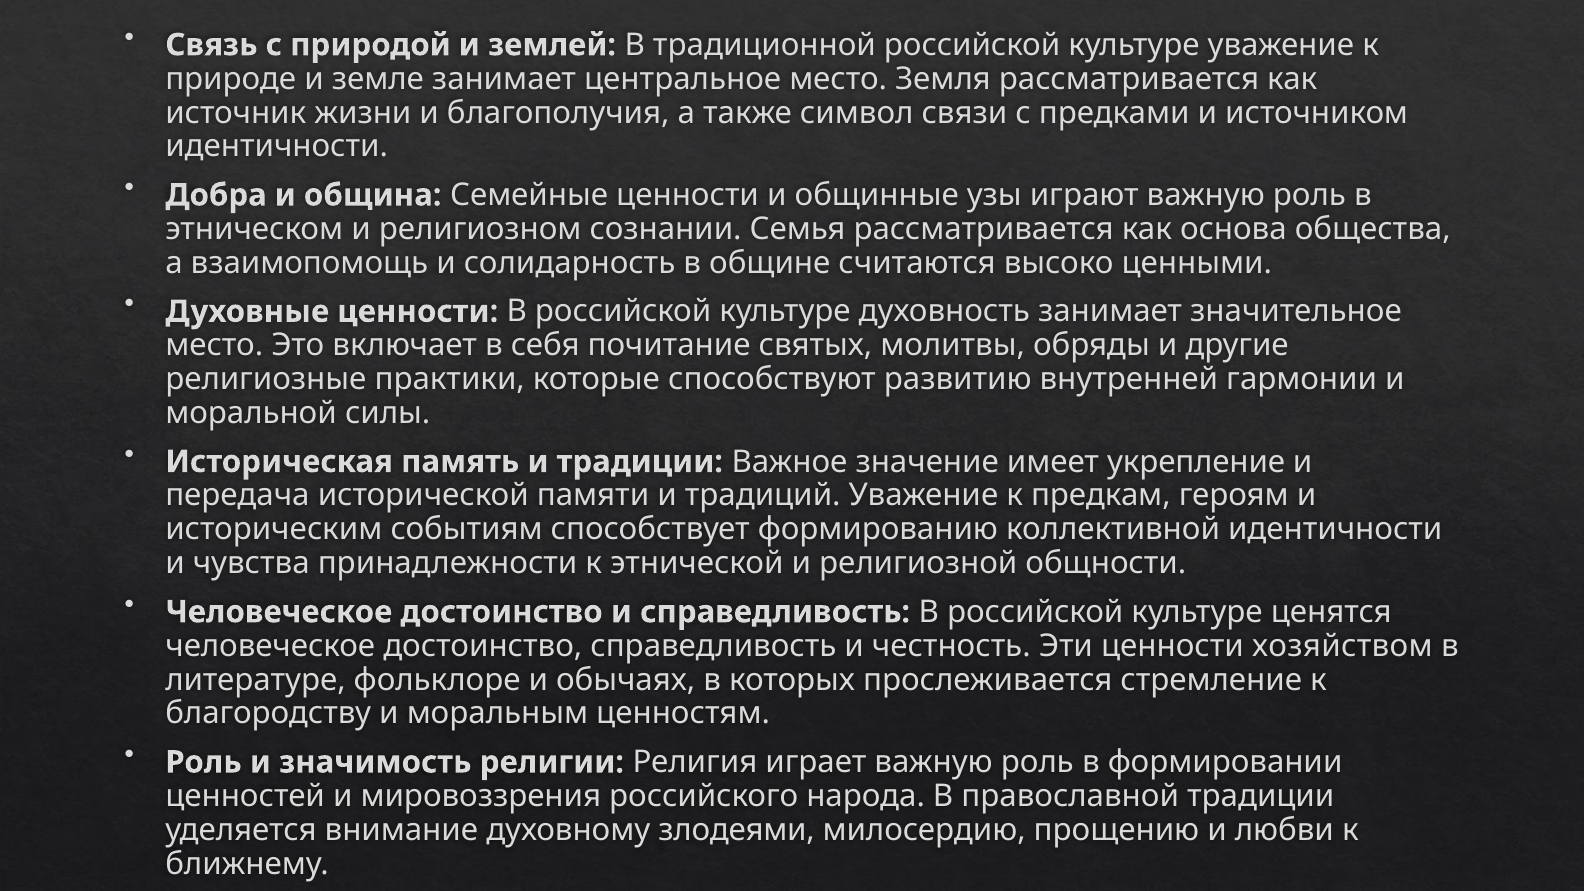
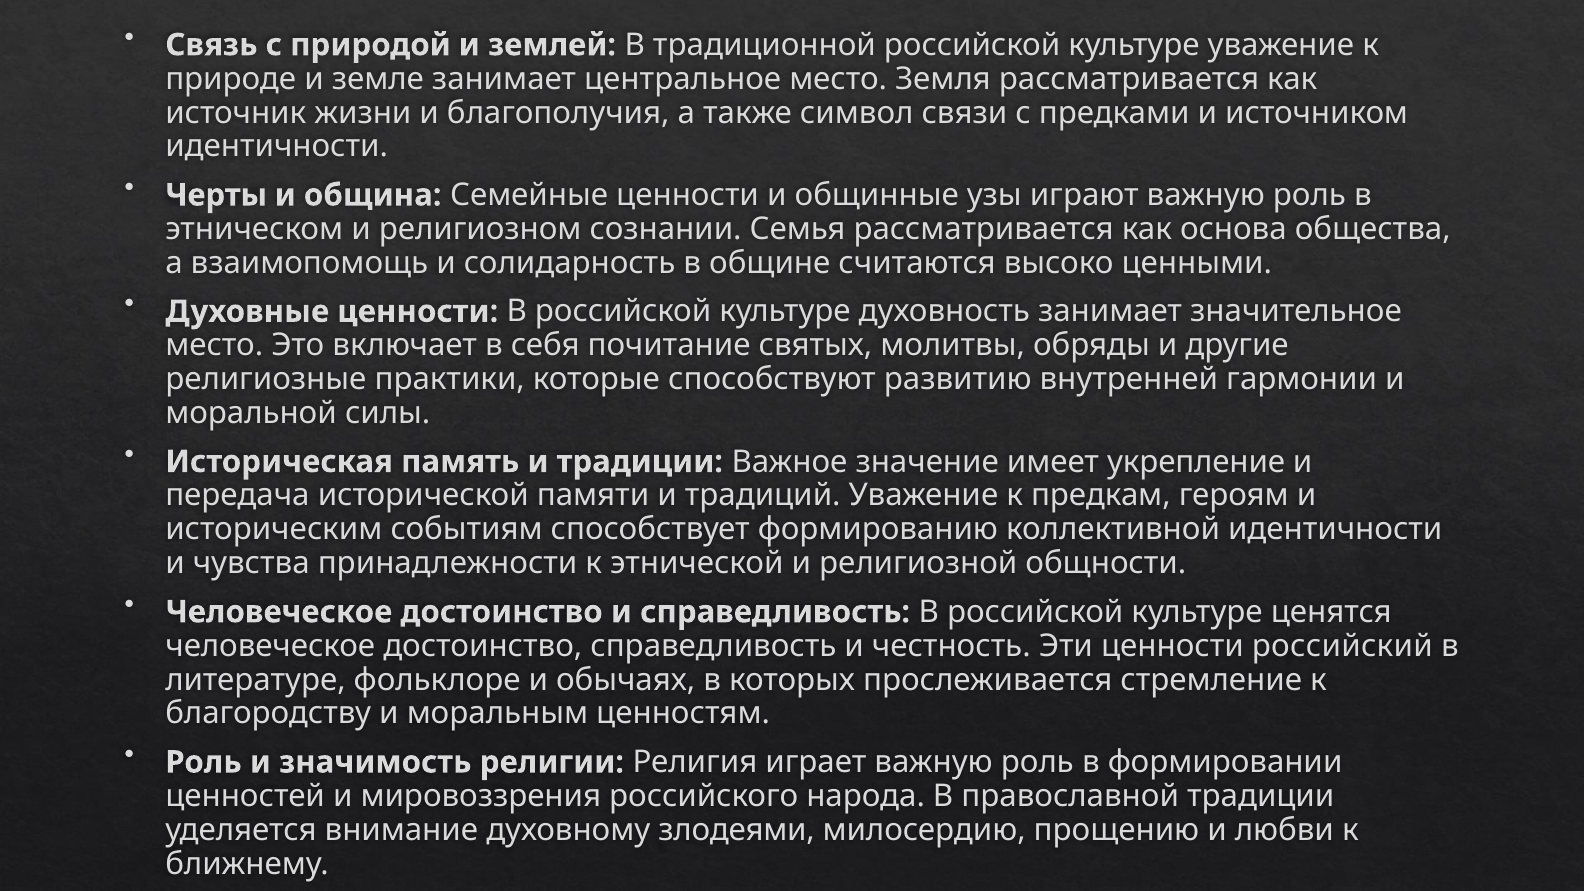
Добра: Добра -> Черты
хозяйством: хозяйством -> российский
